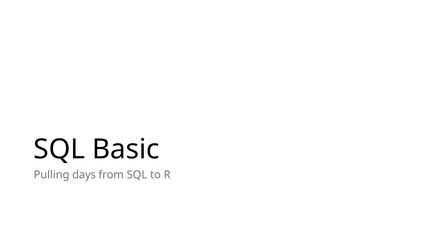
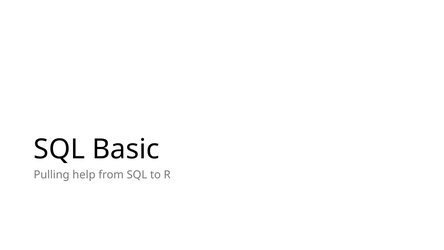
days: days -> help
